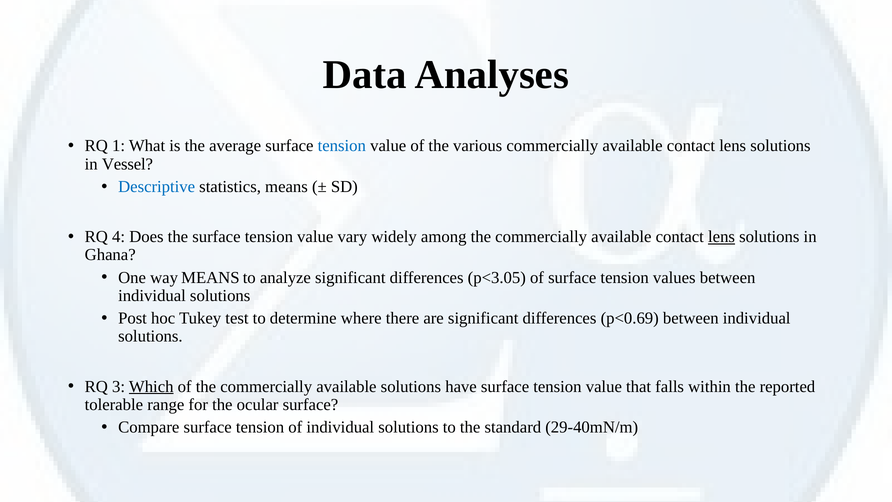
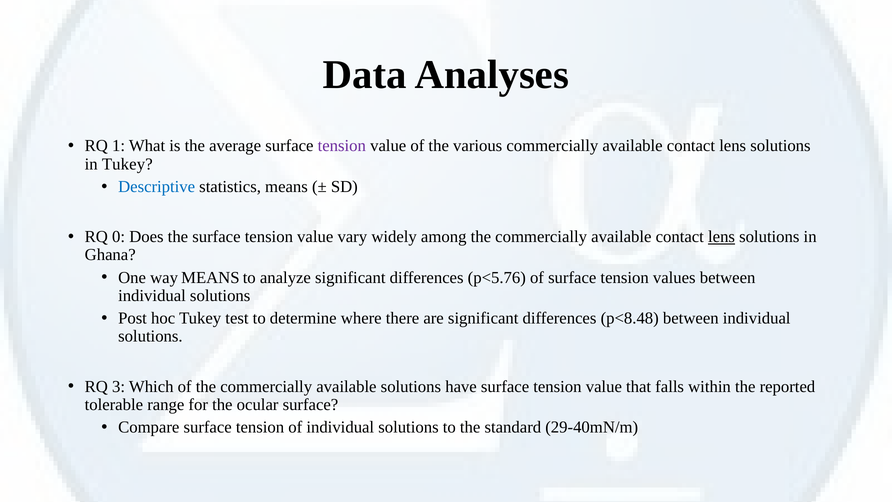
tension at (342, 146) colour: blue -> purple
in Vessel: Vessel -> Tukey
4: 4 -> 0
p<3.05: p<3.05 -> p<5.76
p<0.69: p<0.69 -> p<8.48
Which underline: present -> none
